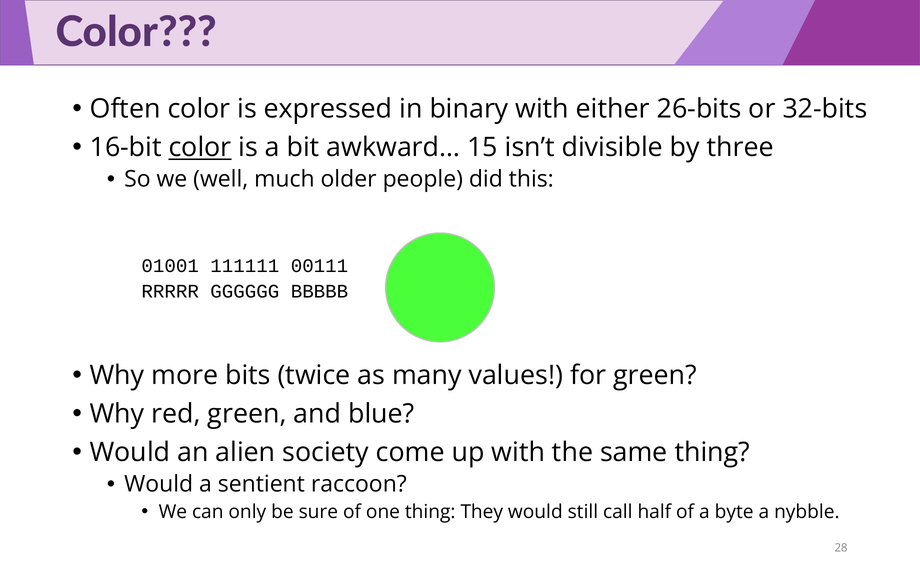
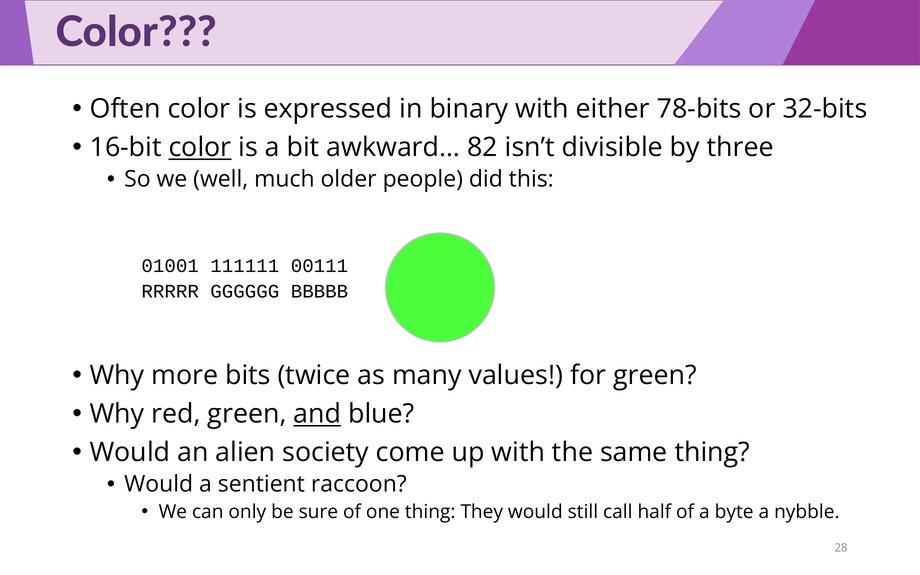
26-bits: 26-bits -> 78-bits
15: 15 -> 82
and underline: none -> present
